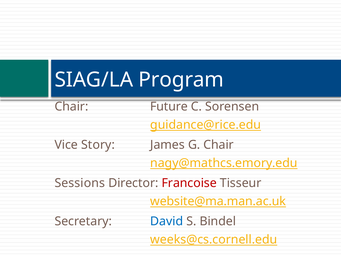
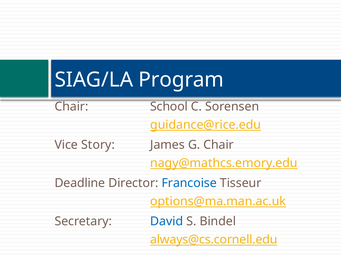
Future: Future -> School
Sessions: Sessions -> Deadline
Francoise colour: red -> blue
website@ma.man.ac.uk: website@ma.man.ac.uk -> options@ma.man.ac.uk
weeks@cs.cornell.edu: weeks@cs.cornell.edu -> always@cs.cornell.edu
